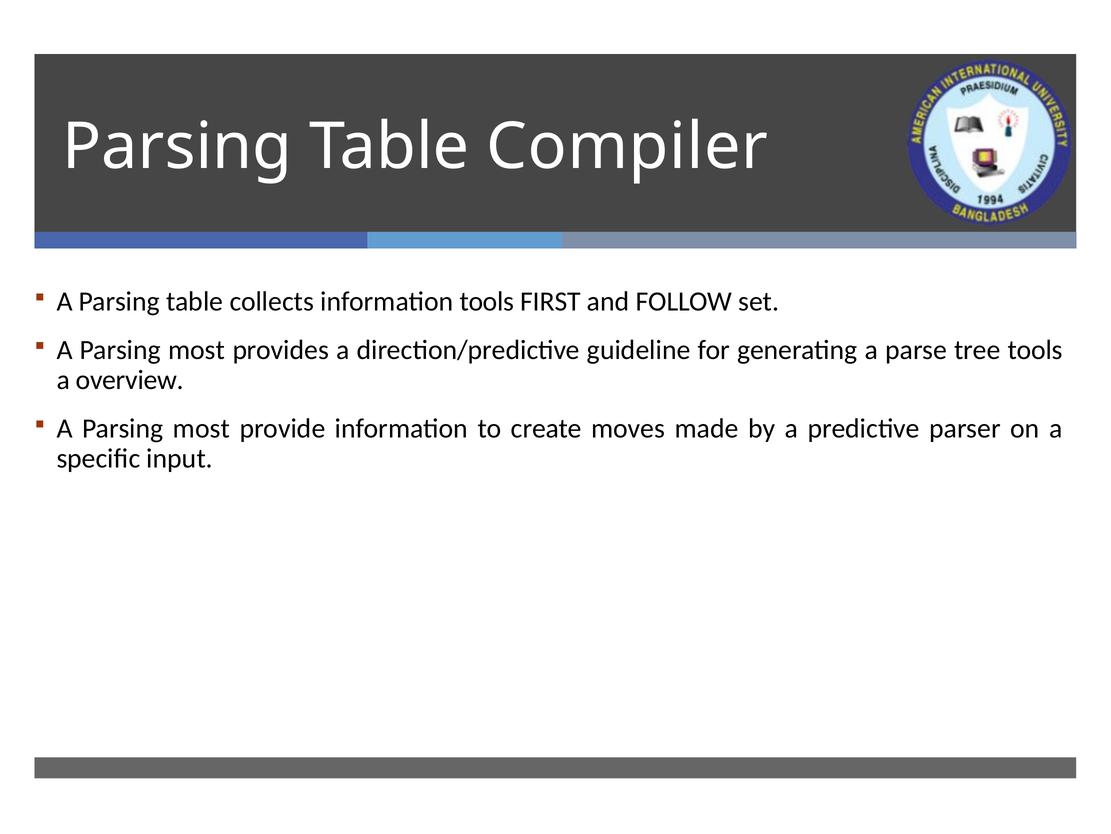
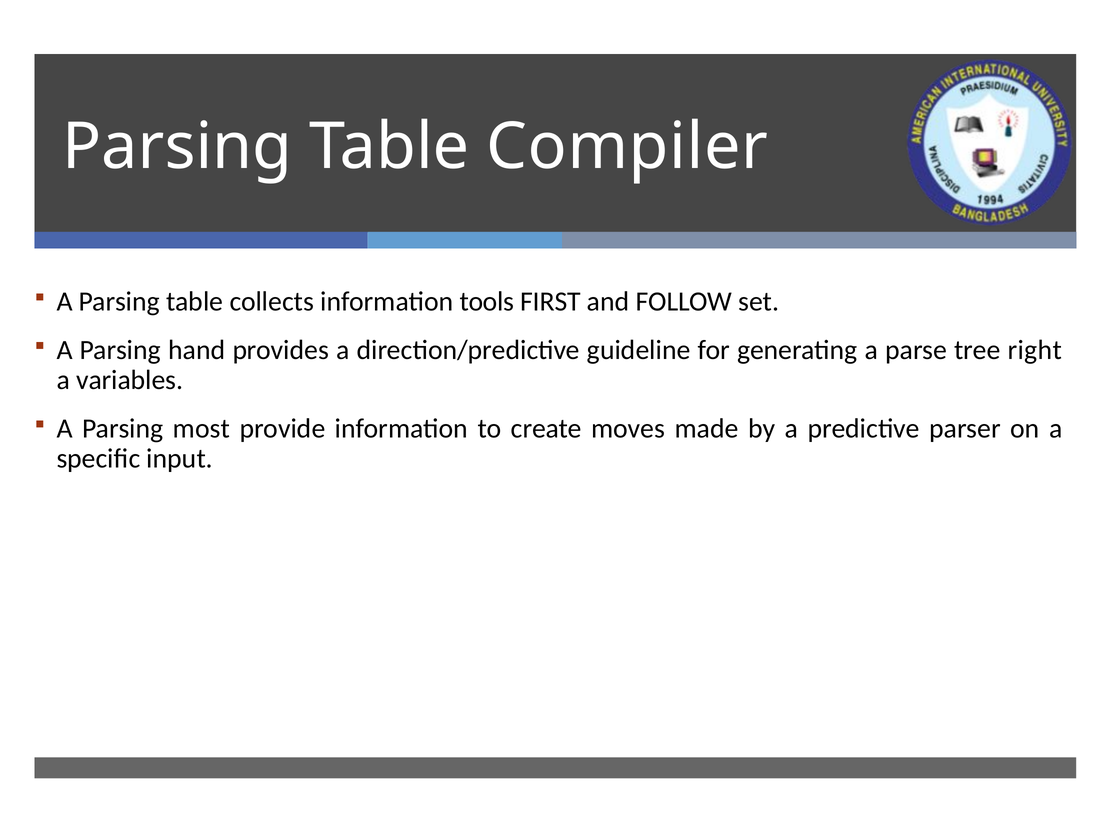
most at (197, 350): most -> hand
tree tools: tools -> right
overview: overview -> variables
